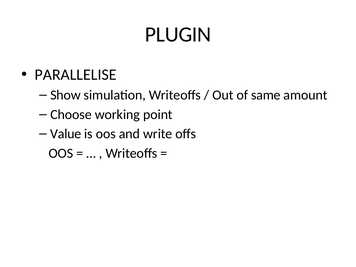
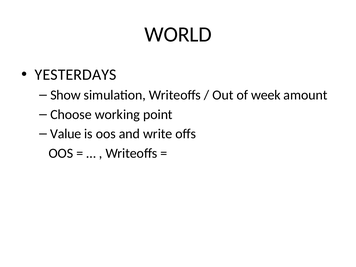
PLUGIN: PLUGIN -> WORLD
PARALLELISE: PARALLELISE -> YESTERDAYS
same: same -> week
